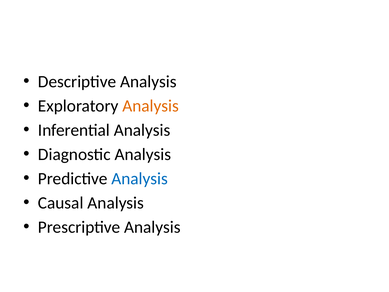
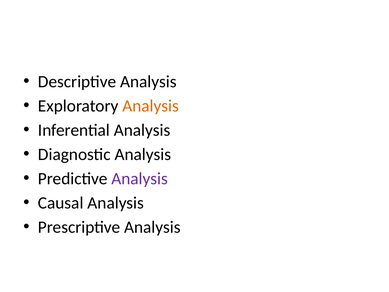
Analysis at (140, 178) colour: blue -> purple
